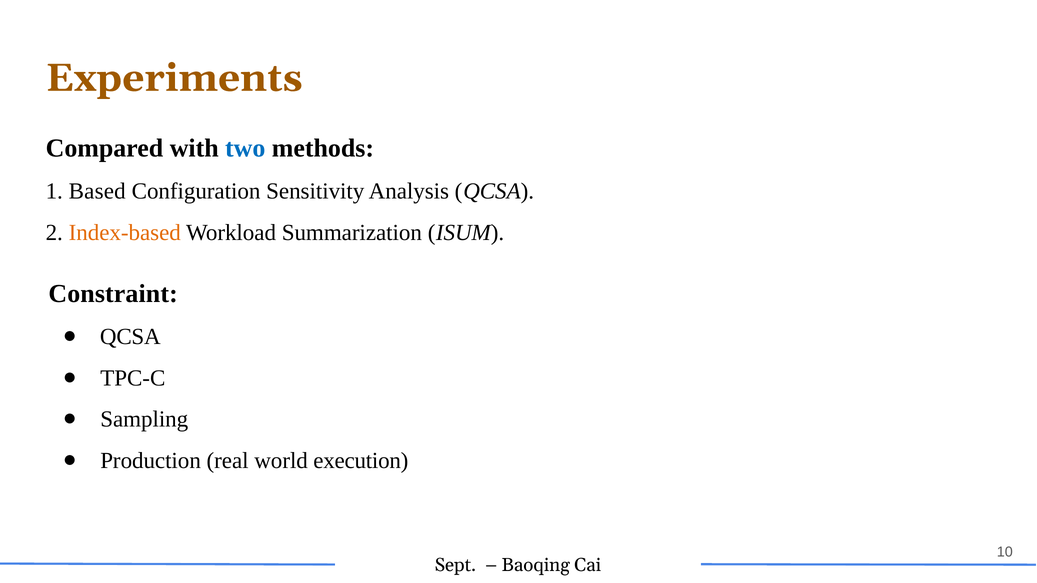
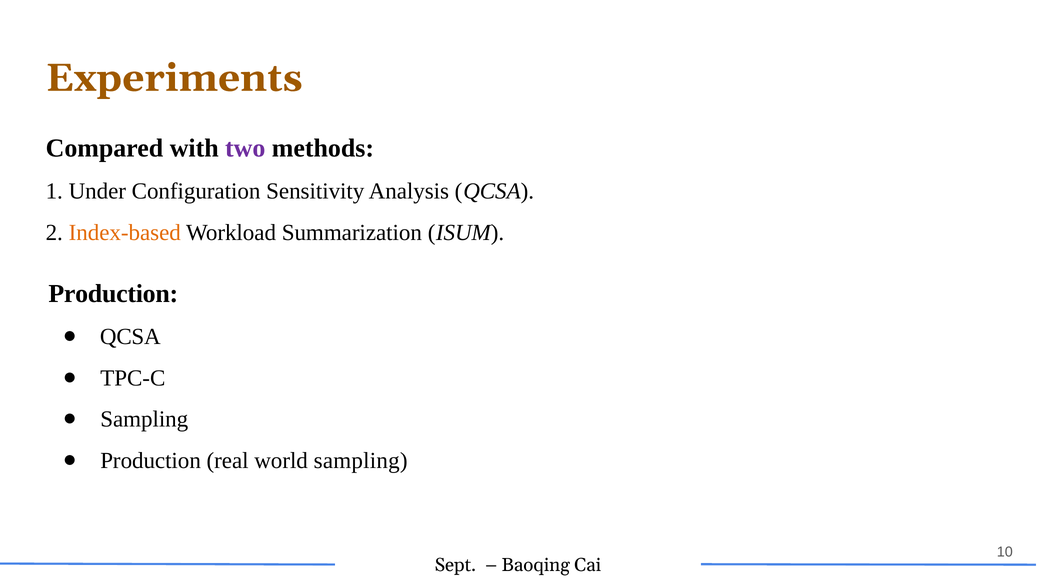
two colour: blue -> purple
Based: Based -> Under
Constraint at (113, 294): Constraint -> Production
world execution: execution -> sampling
